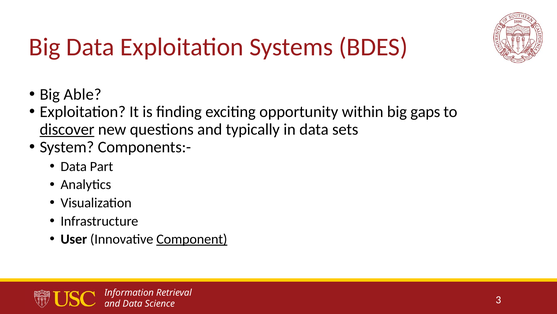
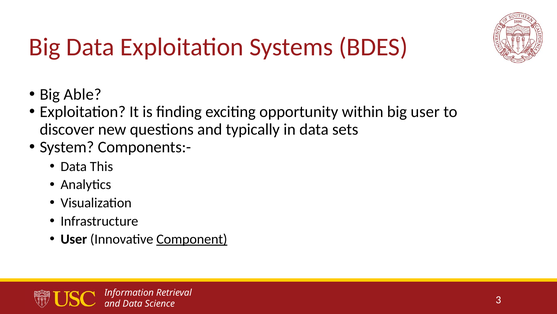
big gaps: gaps -> user
discover underline: present -> none
Part: Part -> This
